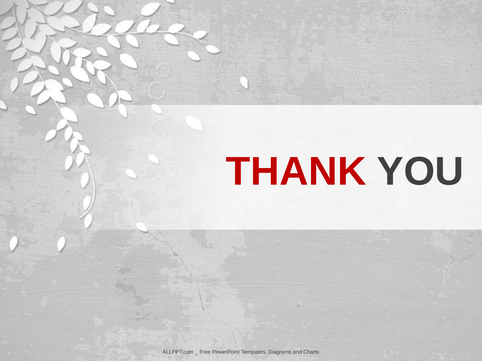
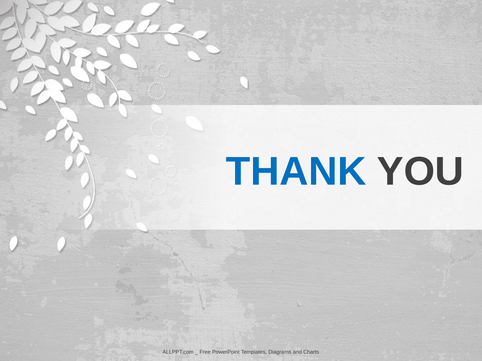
THANK colour: red -> blue
